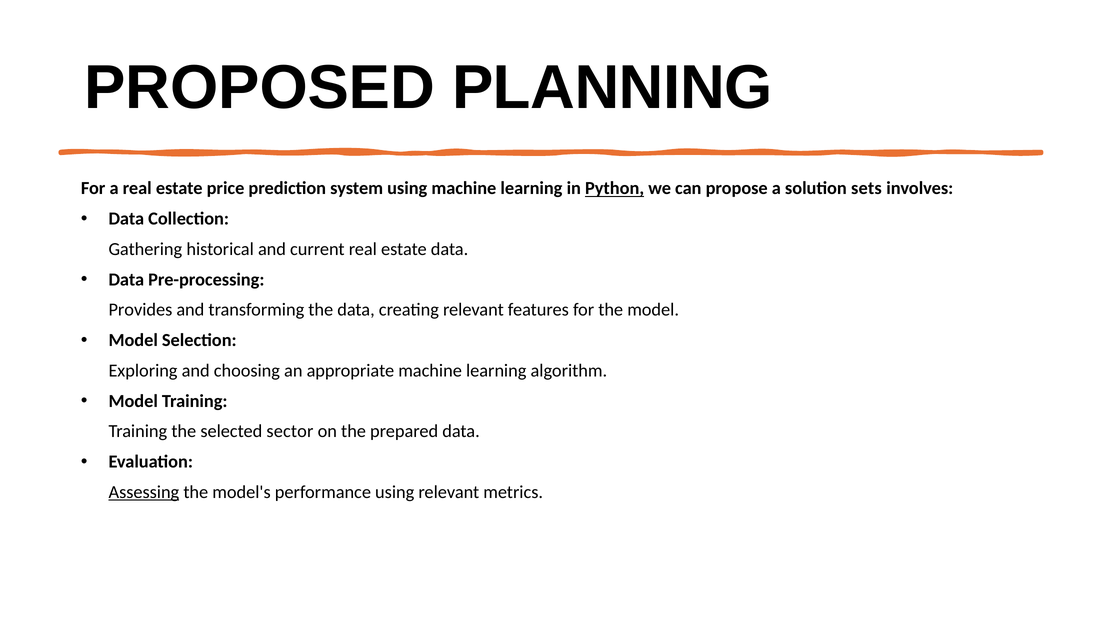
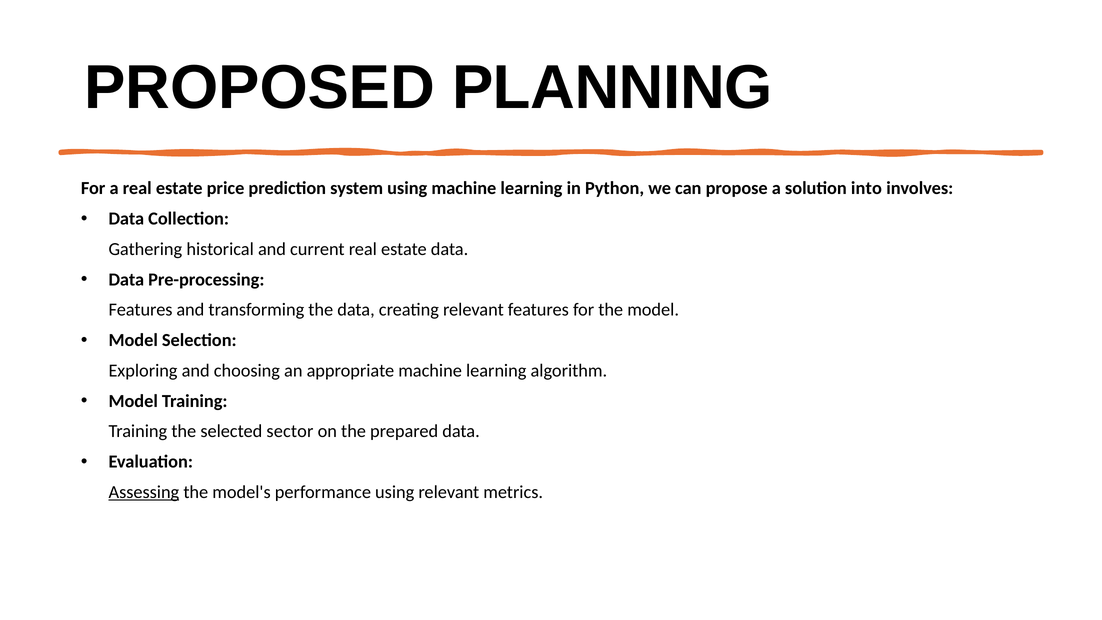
Python underline: present -> none
sets: sets -> into
Provides at (140, 310): Provides -> Features
